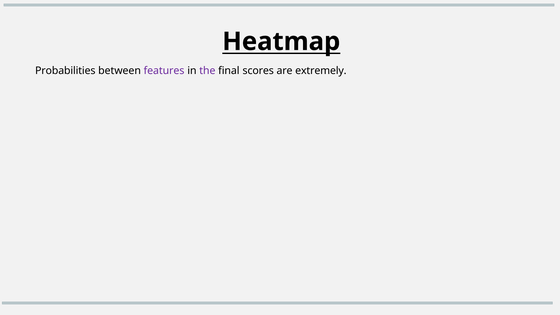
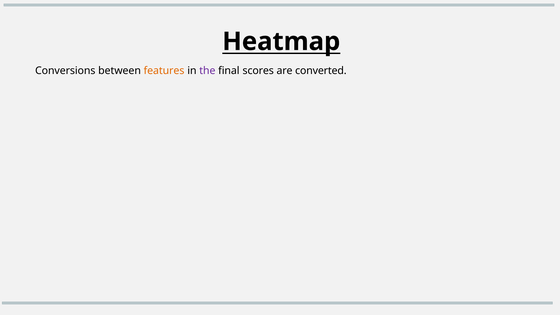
Probabilities: Probabilities -> Conversions
features colour: purple -> orange
extremely: extremely -> converted
